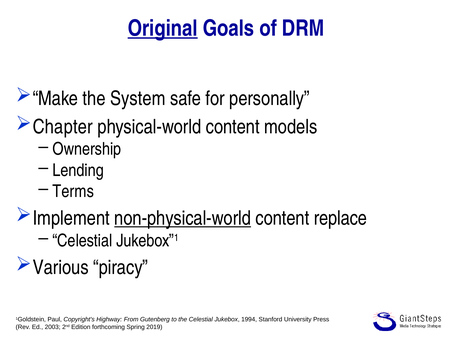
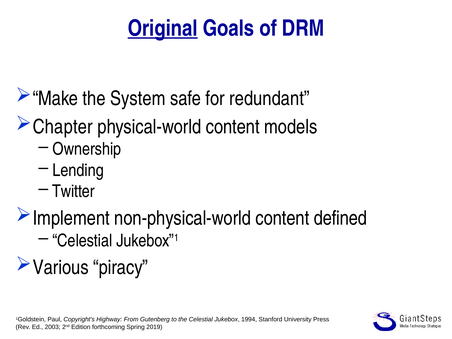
personally: personally -> redundant
Terms: Terms -> Twitter
non-physical-world underline: present -> none
replace: replace -> defined
